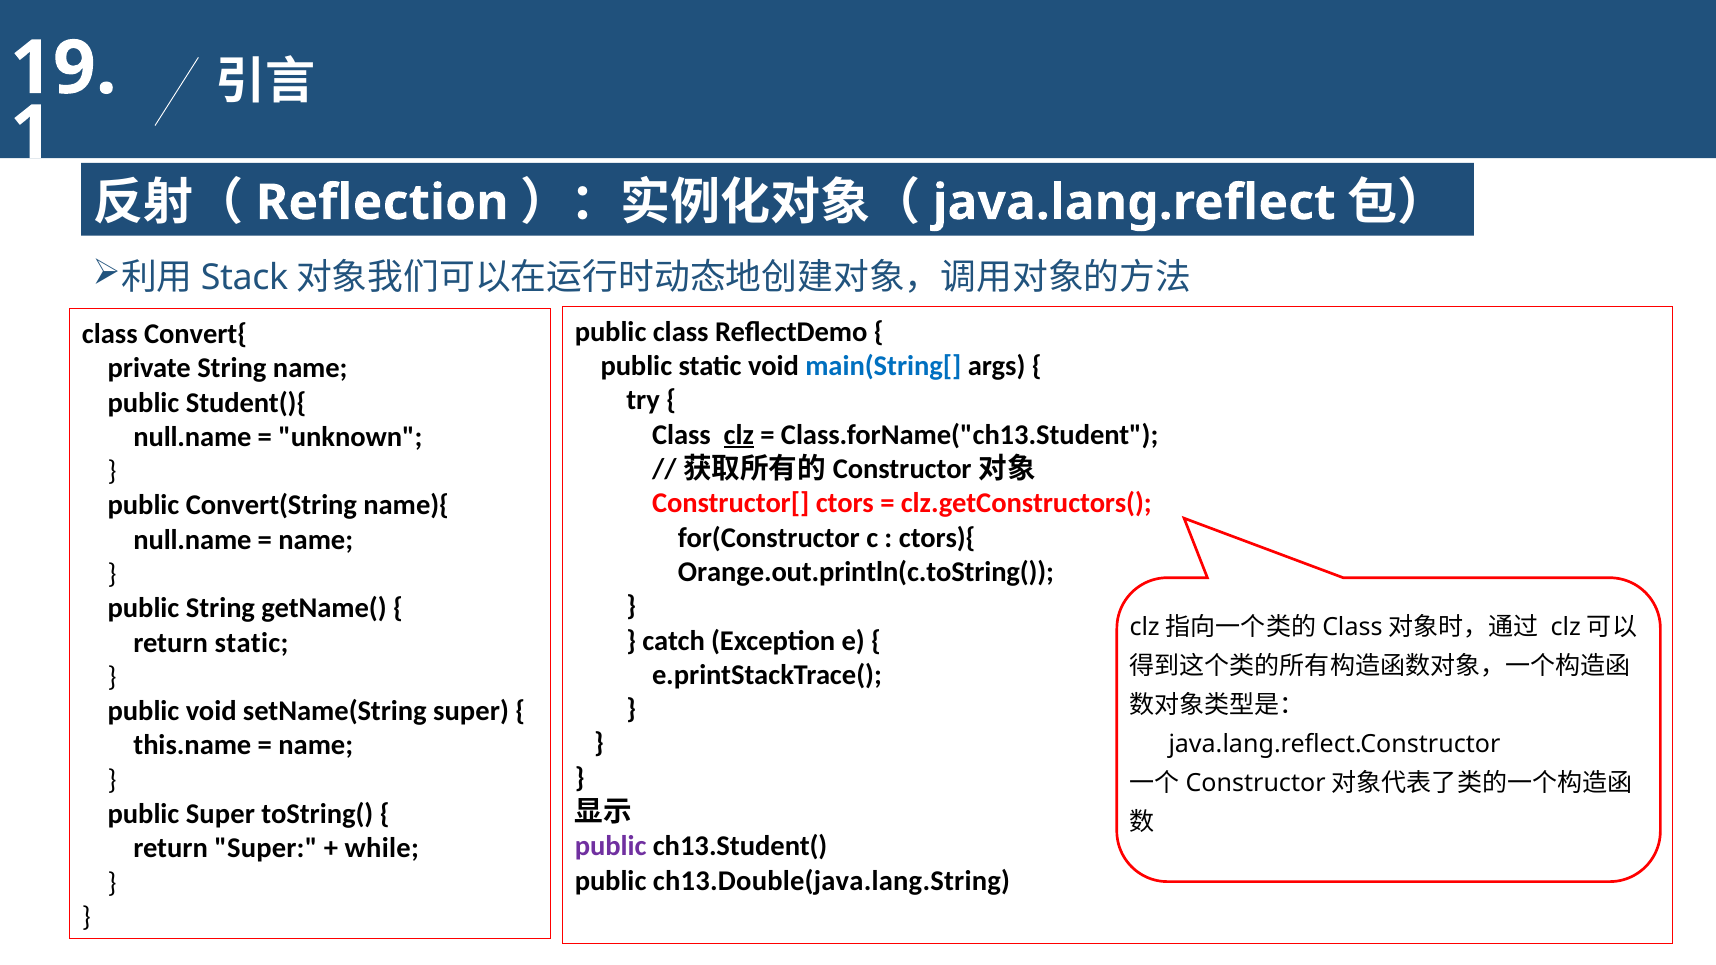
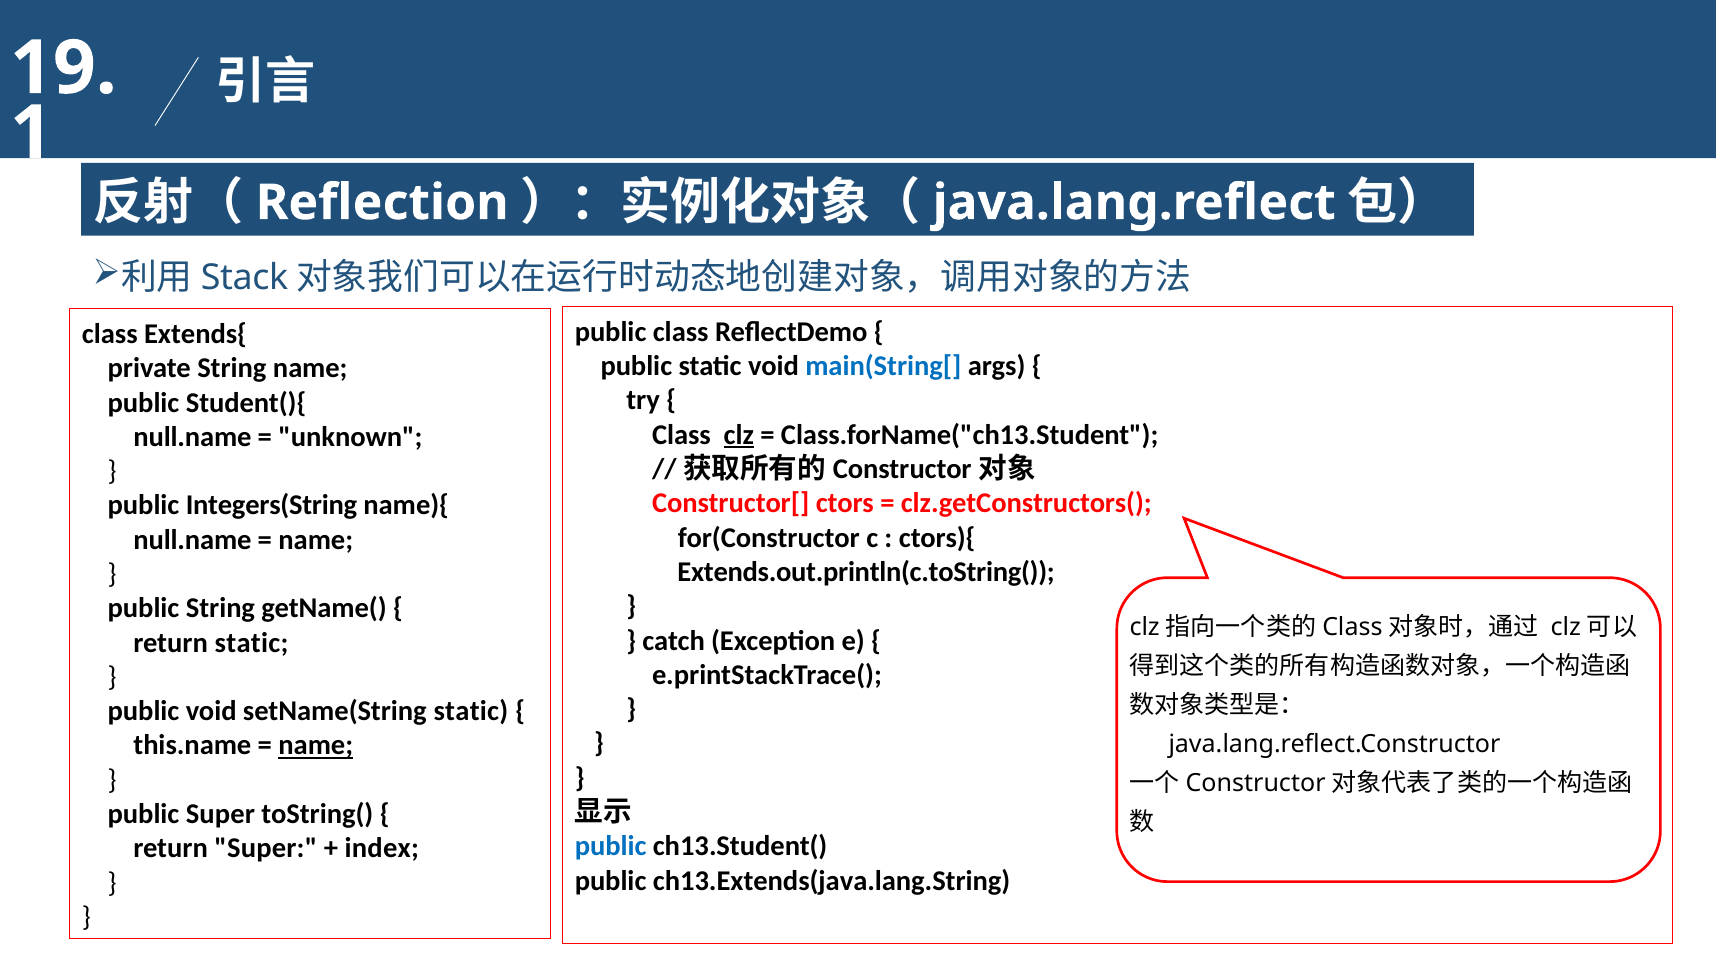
Convert{: Convert{ -> Extends{
Convert(String: Convert(String -> Integers(String
Orange.out.println(c.toString(: Orange.out.println(c.toString( -> Extends.out.println(c.toString(
setName(String super: super -> static
name at (316, 746) underline: none -> present
public at (611, 847) colour: purple -> blue
while: while -> index
ch13.Double(java.lang.String: ch13.Double(java.lang.String -> ch13.Extends(java.lang.String
